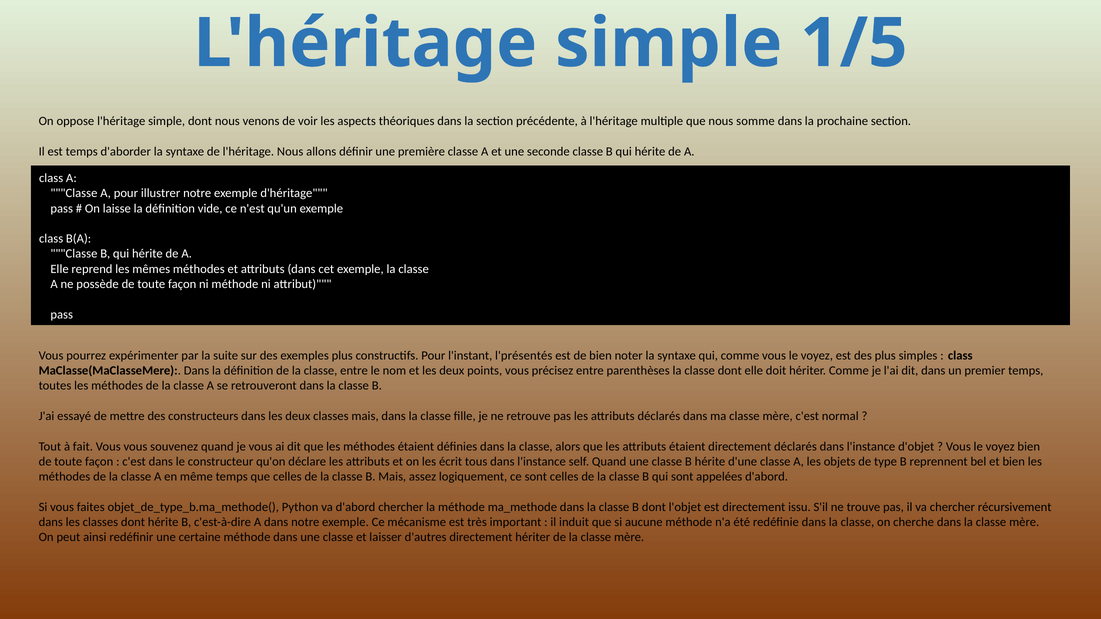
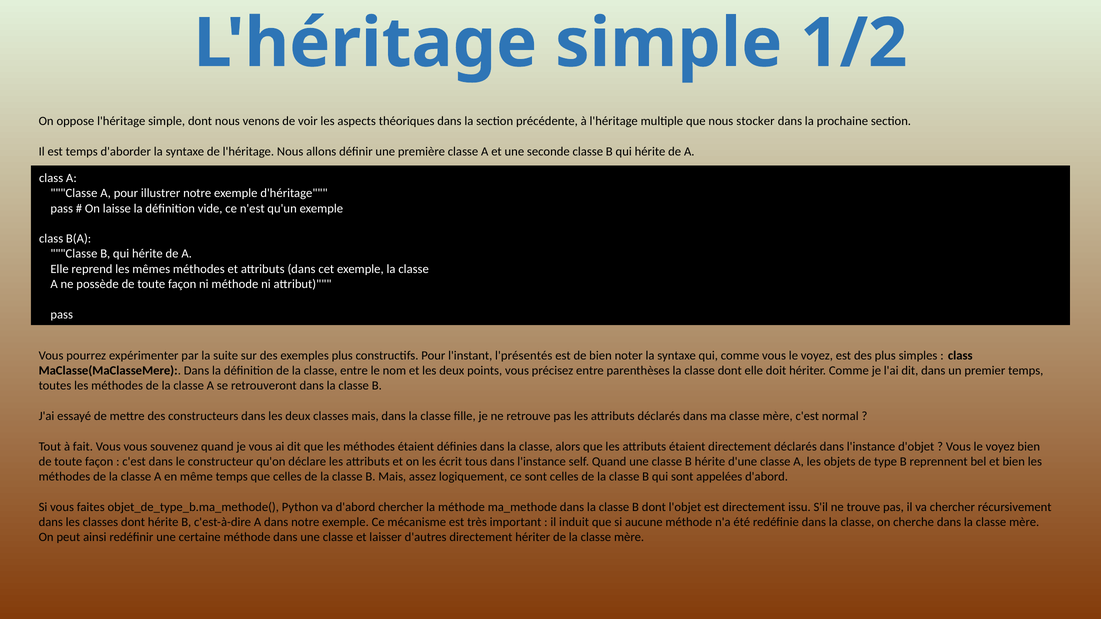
1/5: 1/5 -> 1/2
somme: somme -> stocker
